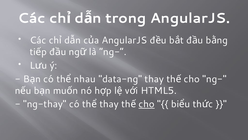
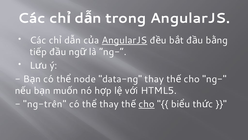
AngularJS at (124, 40) underline: none -> present
nhau: nhau -> node
ng-thay: ng-thay -> ng-trên
